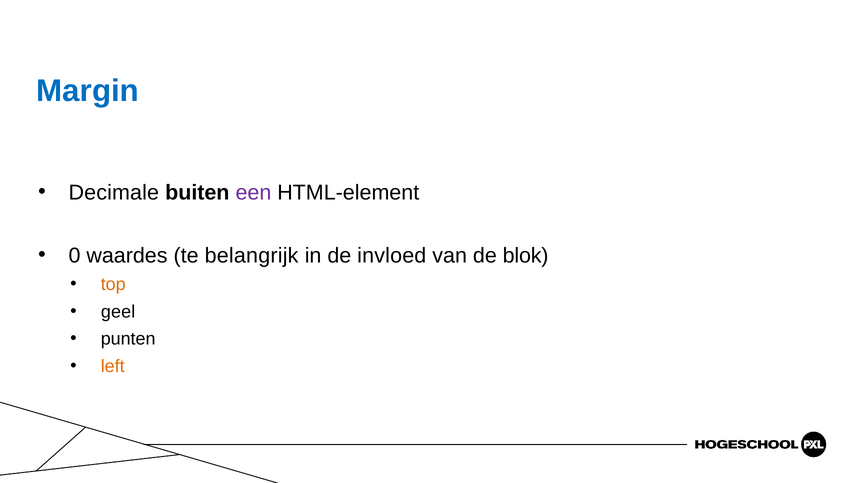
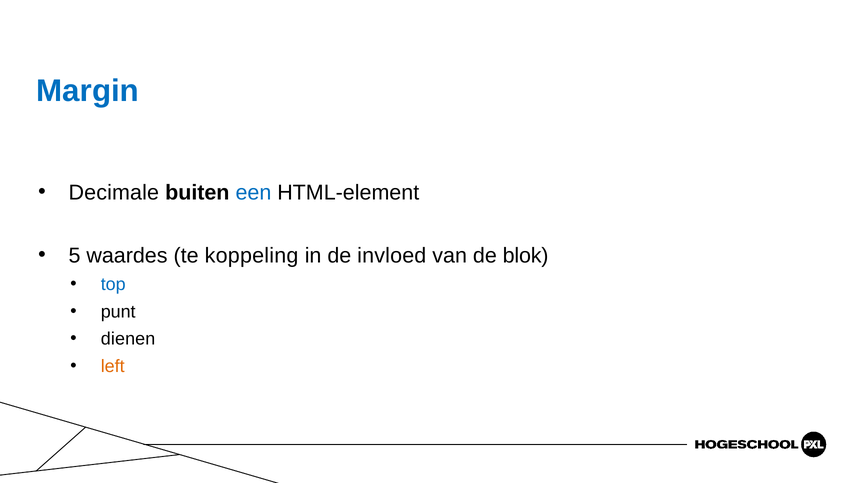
een colour: purple -> blue
0: 0 -> 5
belangrijk: belangrijk -> koppeling
top colour: orange -> blue
geel: geel -> punt
punten: punten -> dienen
